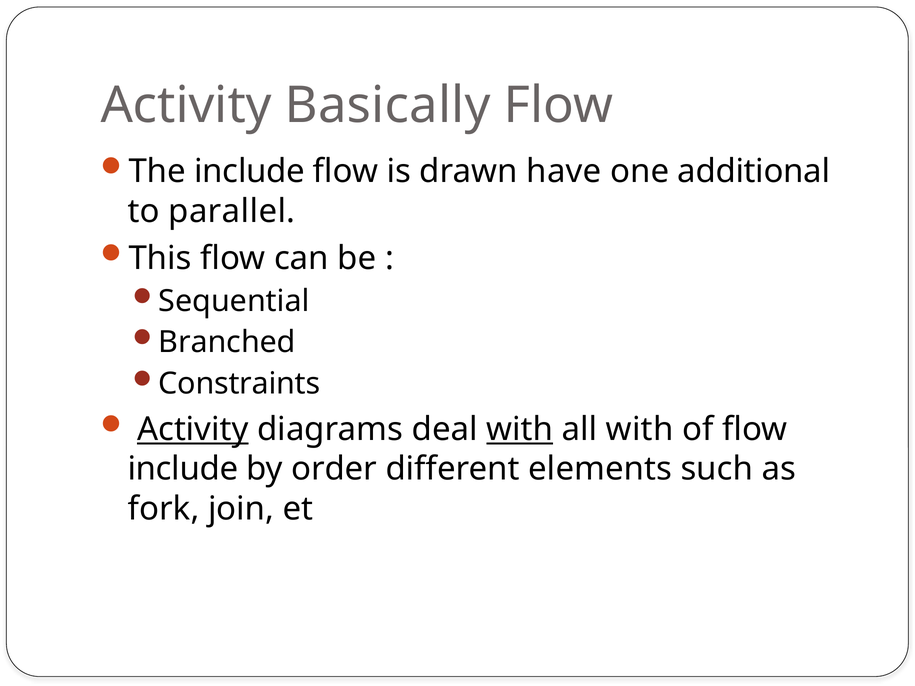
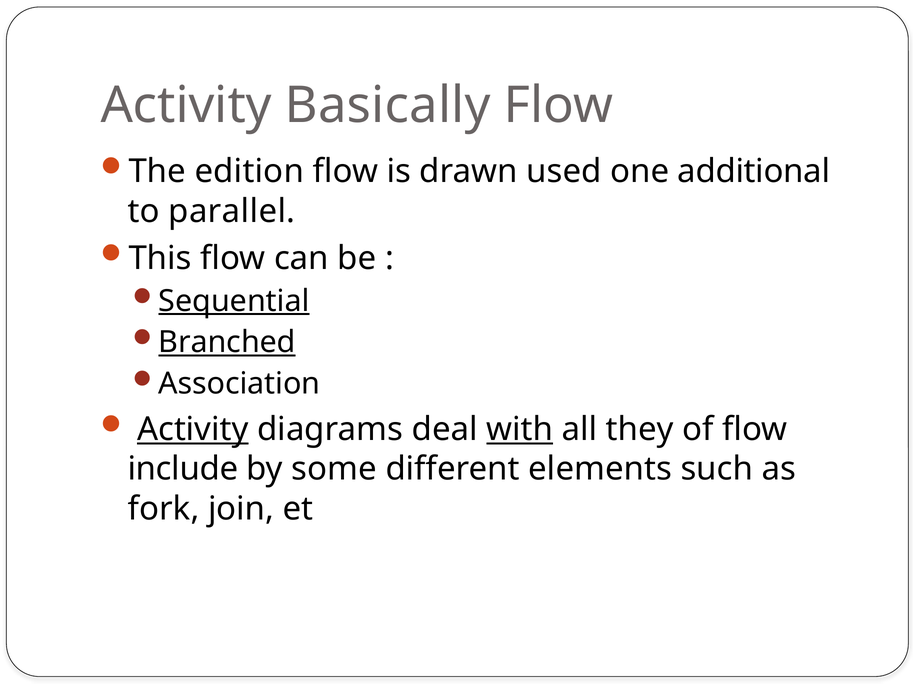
The include: include -> edition
have: have -> used
Sequential underline: none -> present
Branched underline: none -> present
Constraints: Constraints -> Association
all with: with -> they
order: order -> some
